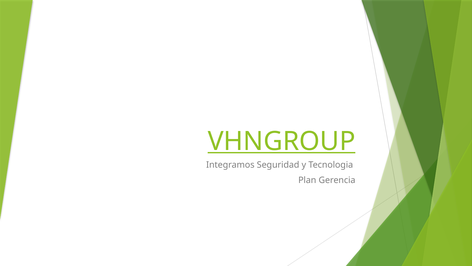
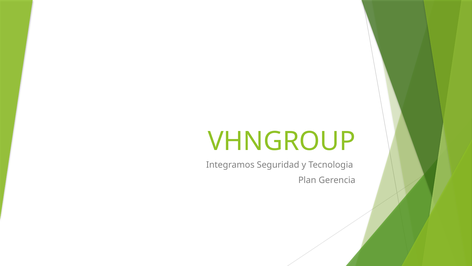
VHNGROUP underline: present -> none
